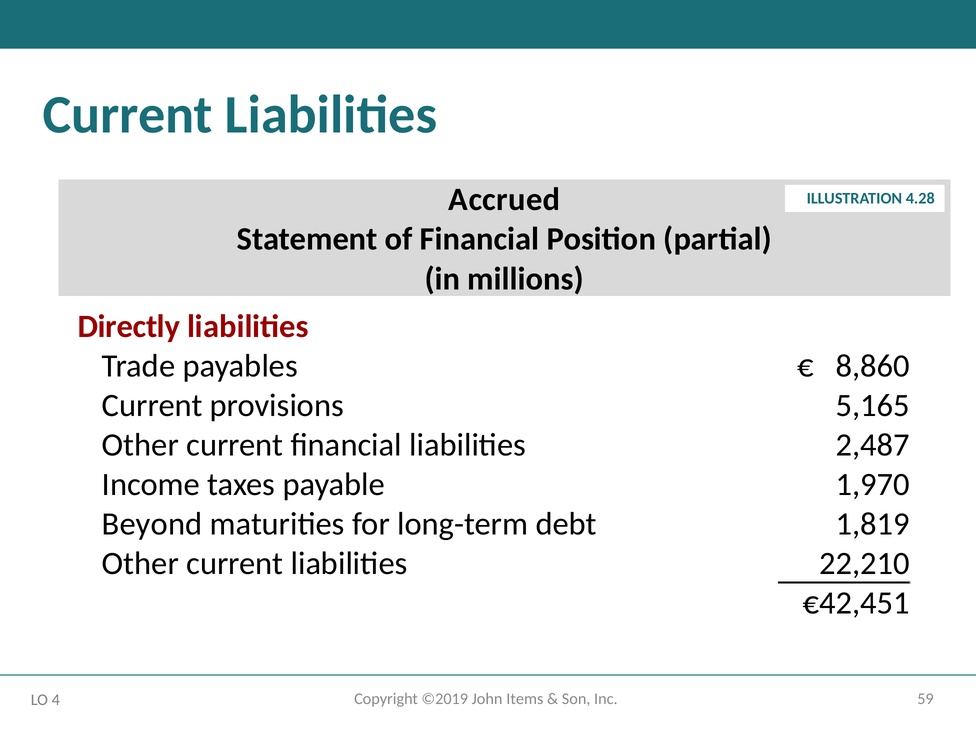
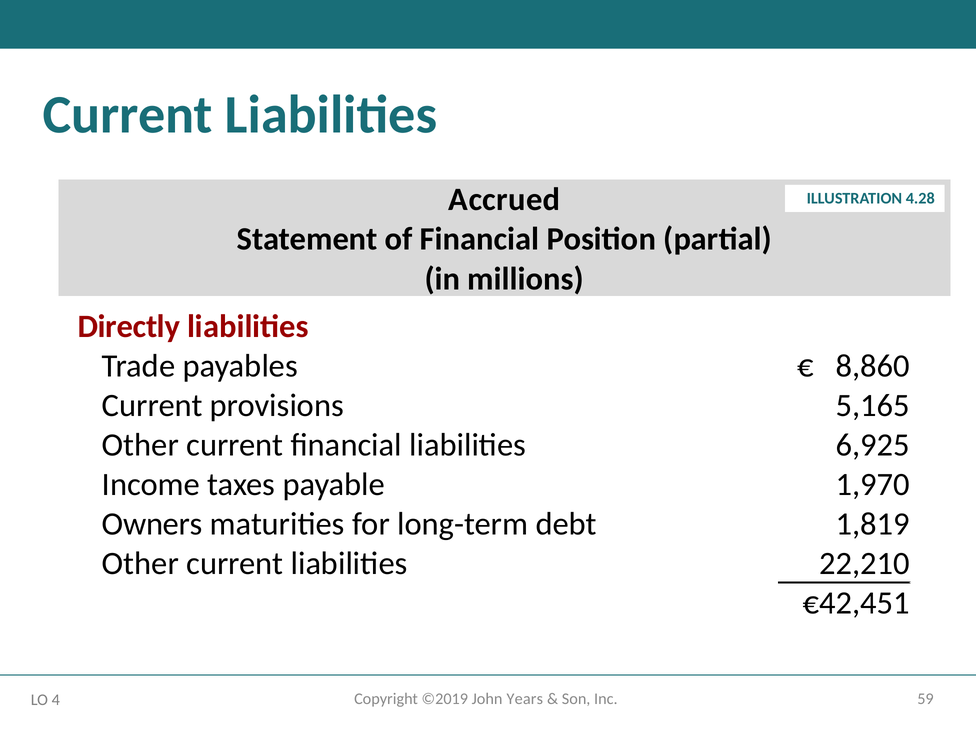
2,487: 2,487 -> 6,925
Beyond: Beyond -> Owners
Items: Items -> Years
